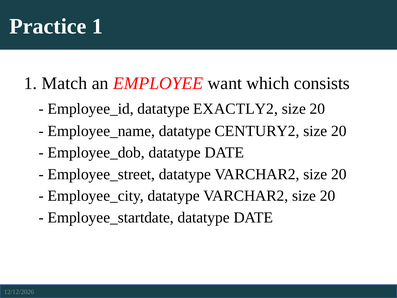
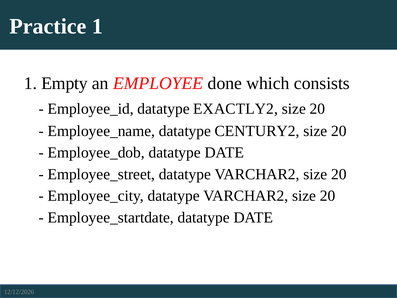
Match: Match -> Empty
want: want -> done
